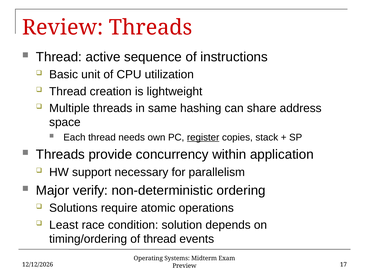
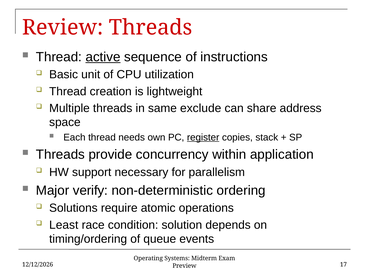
active underline: none -> present
hashing: hashing -> exclude
of thread: thread -> queue
